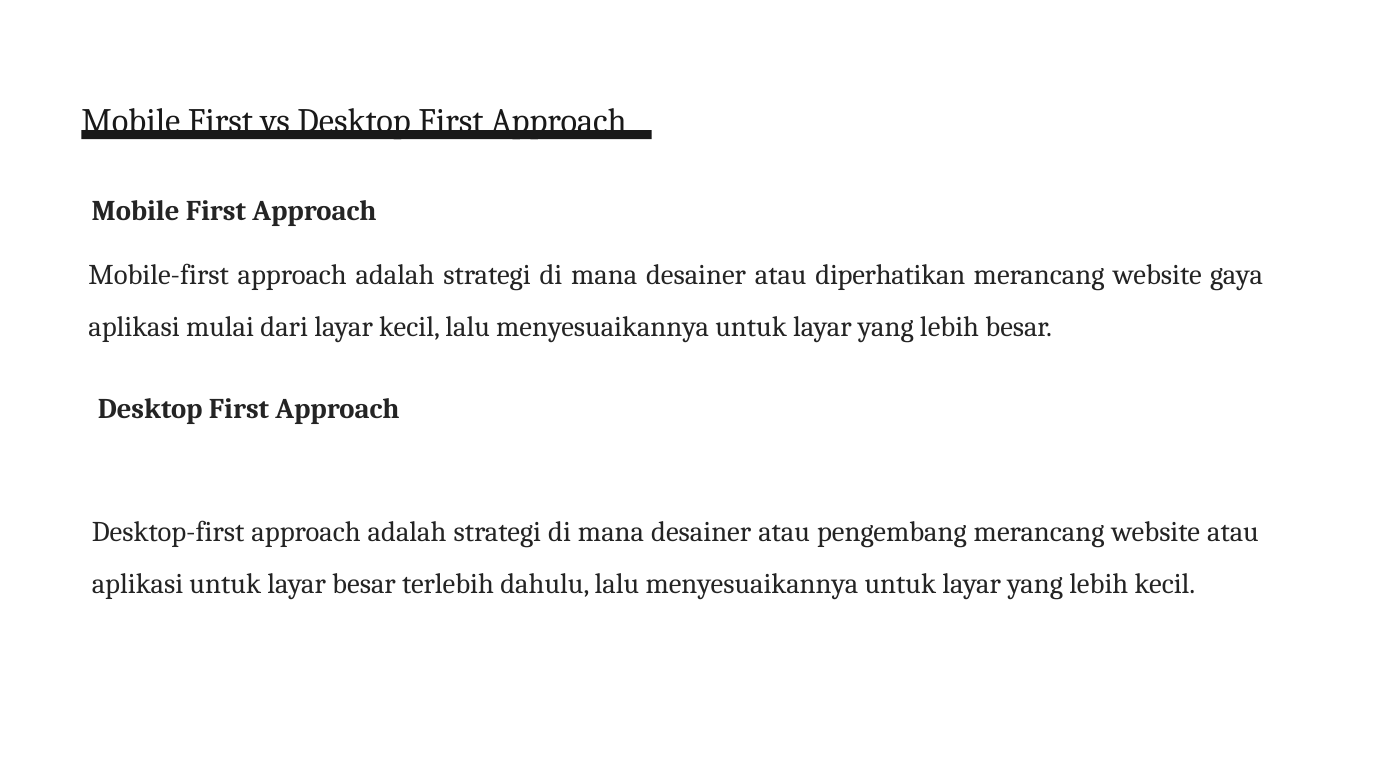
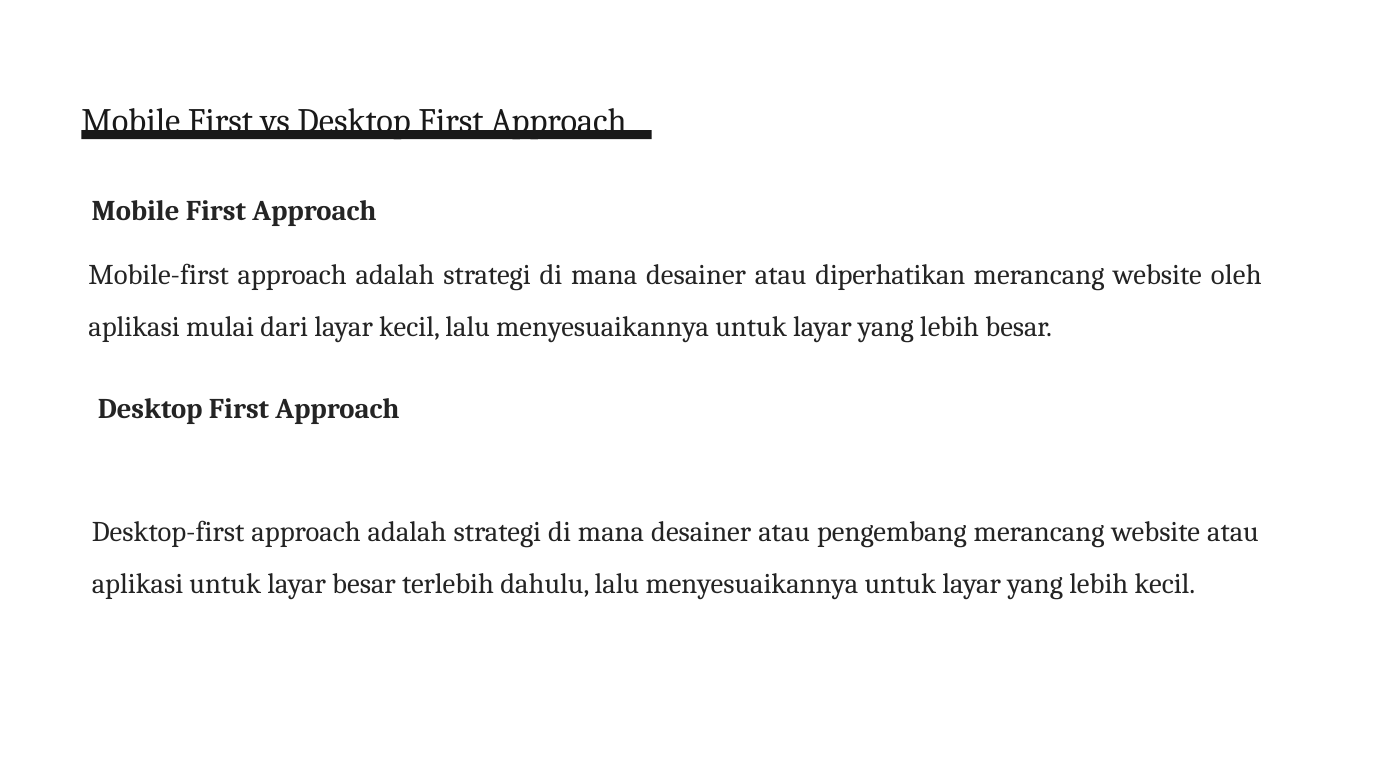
gaya: gaya -> oleh
